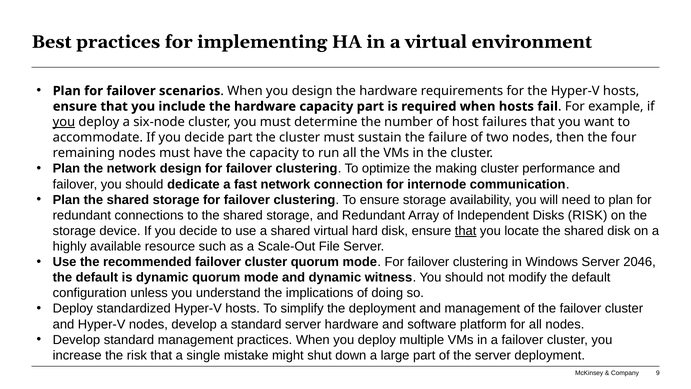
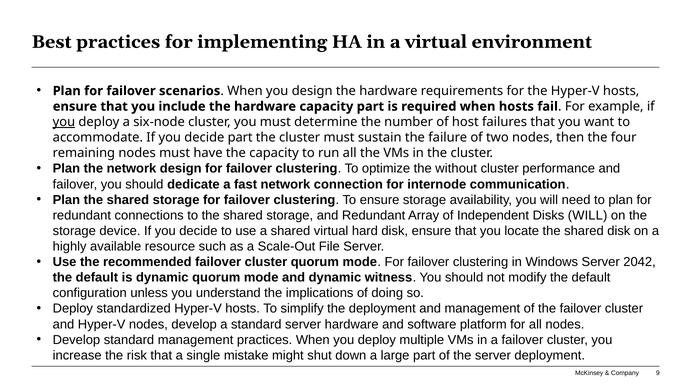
making: making -> without
Disks RISK: RISK -> WILL
that at (466, 231) underline: present -> none
2046: 2046 -> 2042
